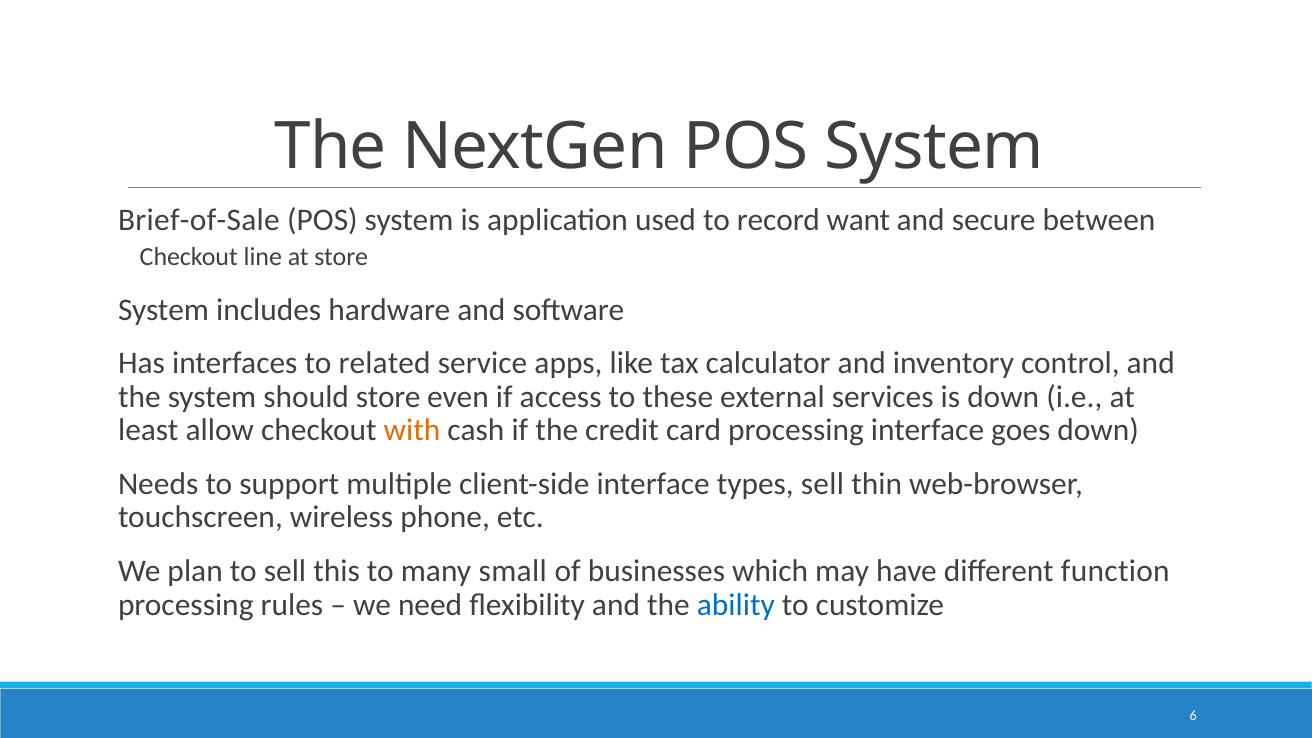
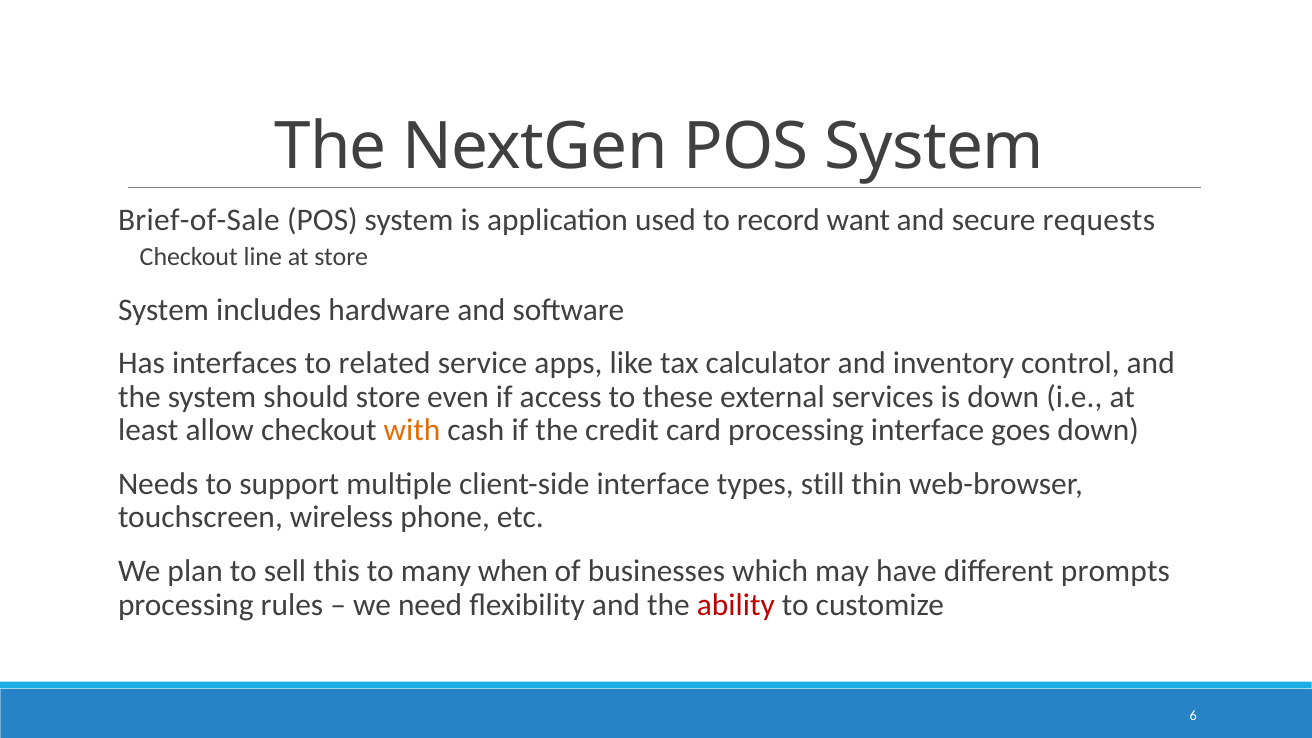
between: between -> requests
types sell: sell -> still
small: small -> when
function: function -> prompts
ability colour: blue -> red
